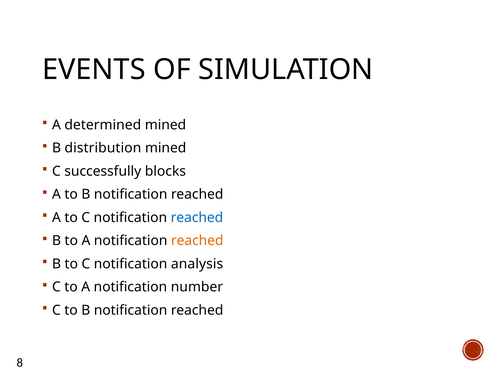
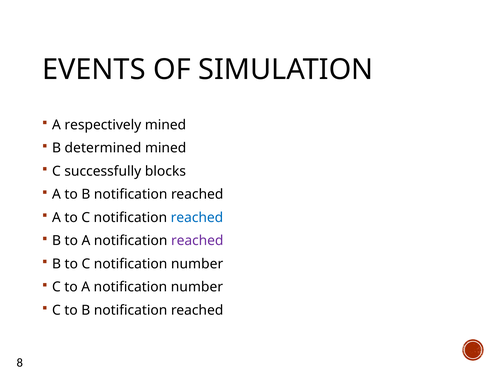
determined: determined -> respectively
distribution: distribution -> determined
reached at (197, 241) colour: orange -> purple
C notification analysis: analysis -> number
